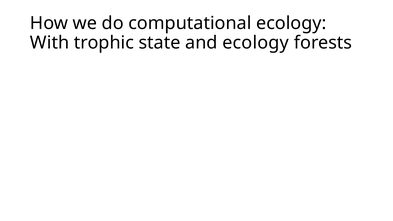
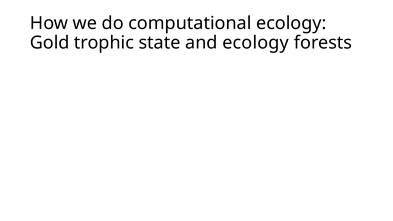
With: With -> Gold
